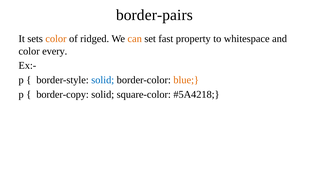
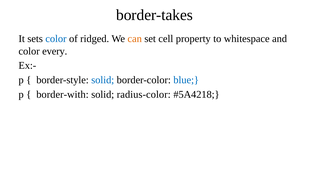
border-pairs: border-pairs -> border-takes
color at (56, 39) colour: orange -> blue
fast: fast -> cell
blue colour: orange -> blue
border-copy: border-copy -> border-with
square-color: square-color -> radius-color
